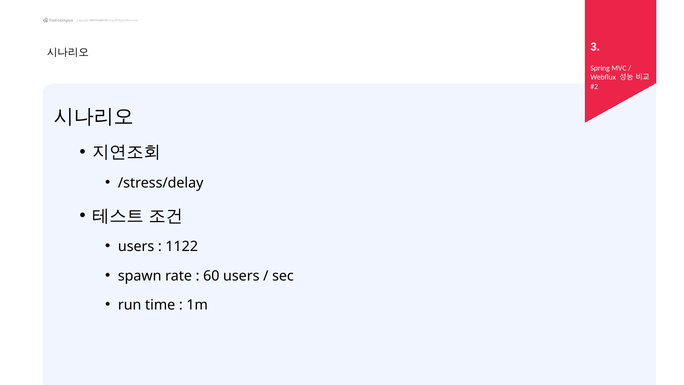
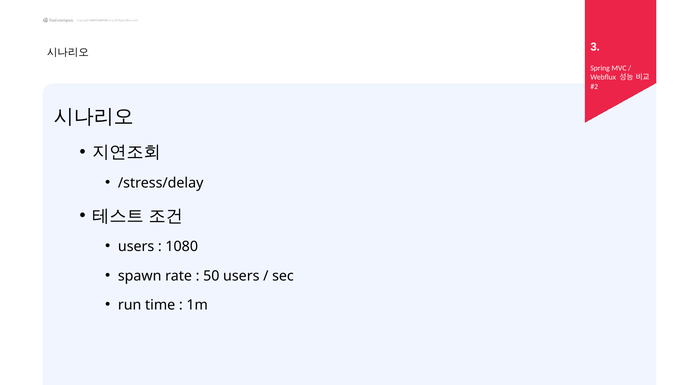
1122: 1122 -> 1080
60: 60 -> 50
